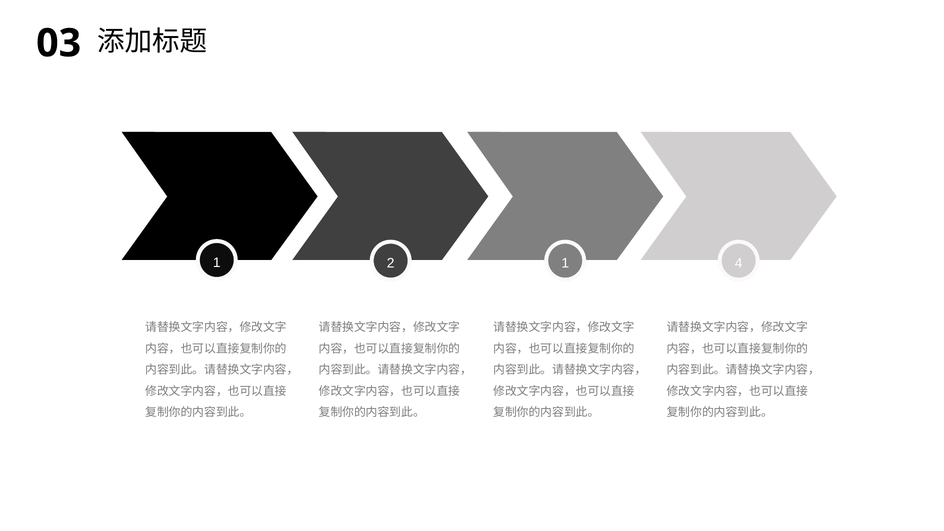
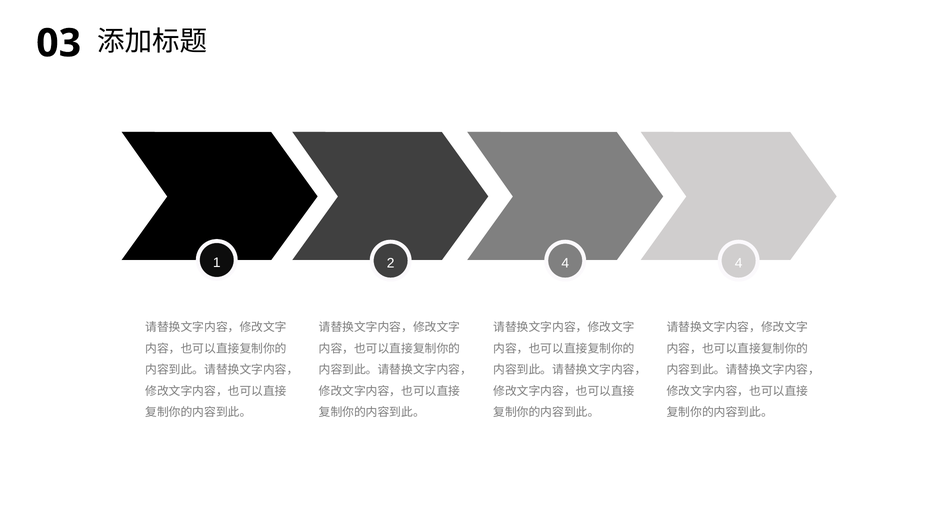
2 1: 1 -> 4
